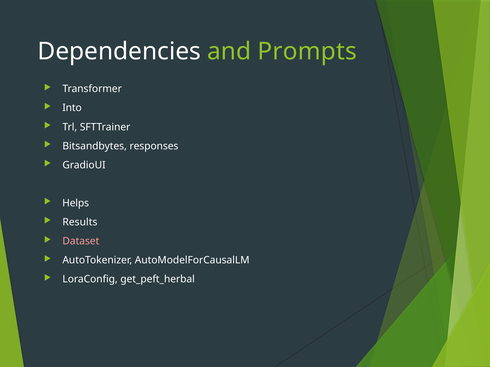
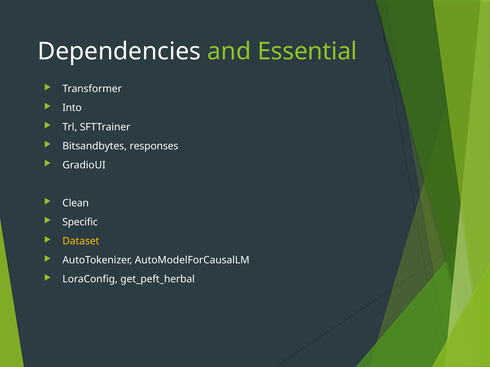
Prompts: Prompts -> Essential
Helps: Helps -> Clean
Results: Results -> Specific
Dataset colour: pink -> yellow
